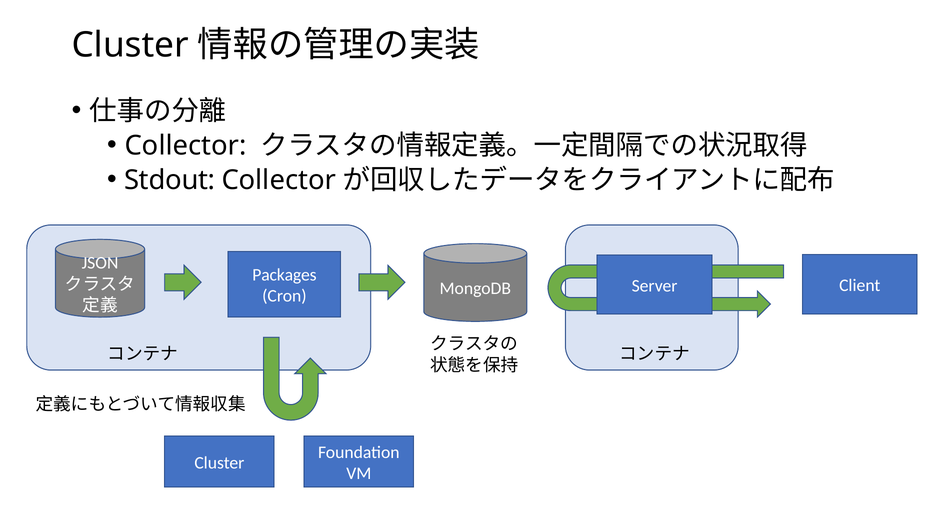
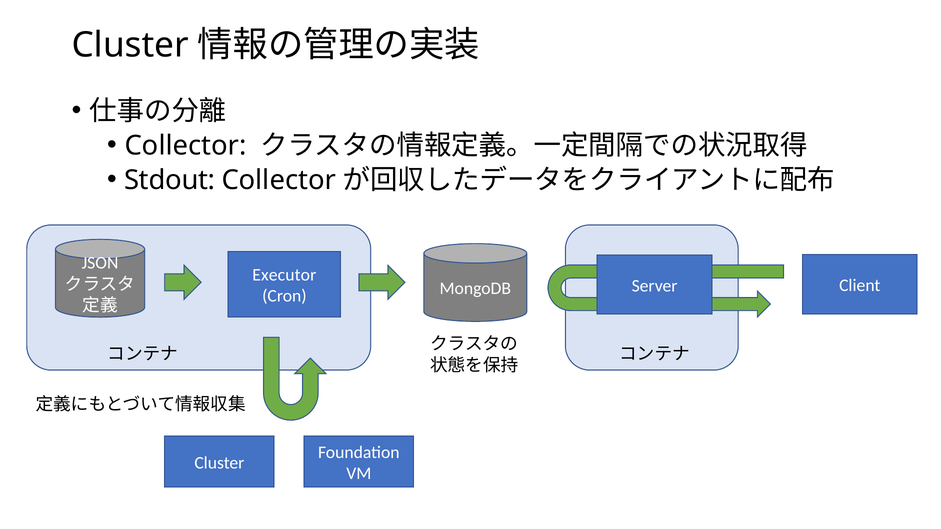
Packages: Packages -> Executor
